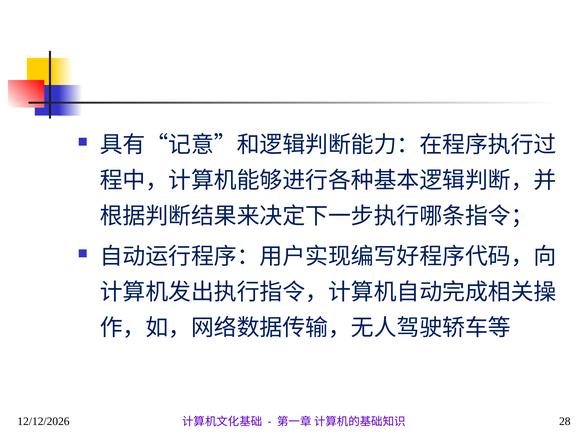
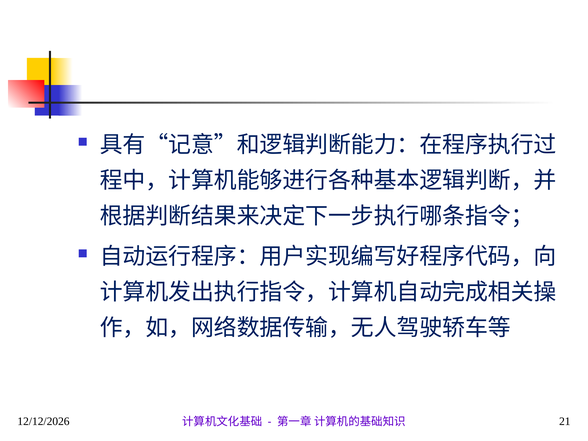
28: 28 -> 21
